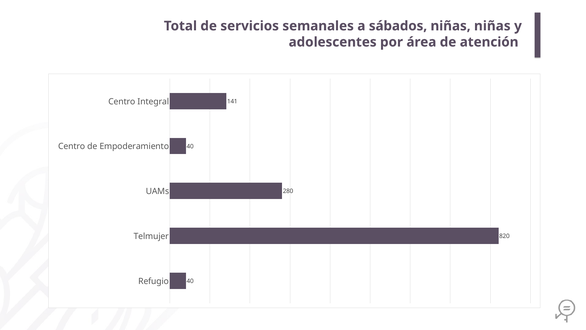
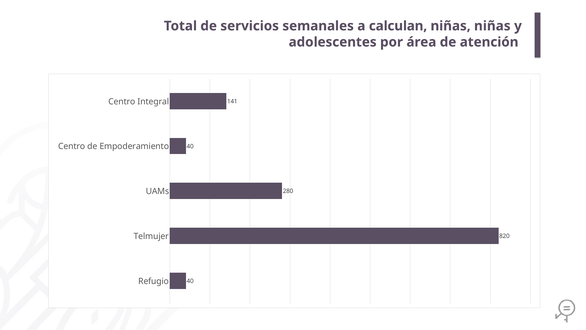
sábados: sábados -> calculan
